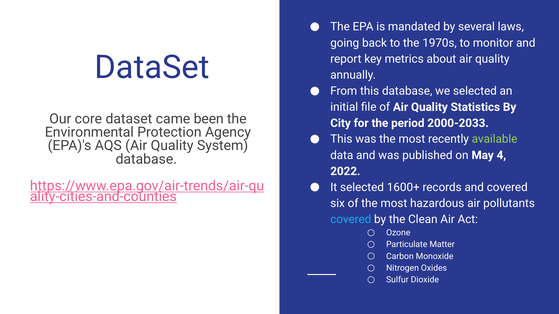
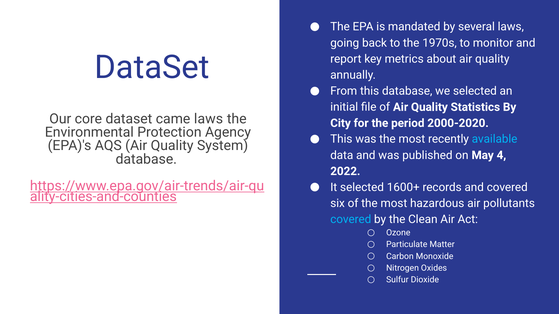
came been: been -> laws
2000-2033: 2000-2033 -> 2000-2020
available colour: light green -> light blue
